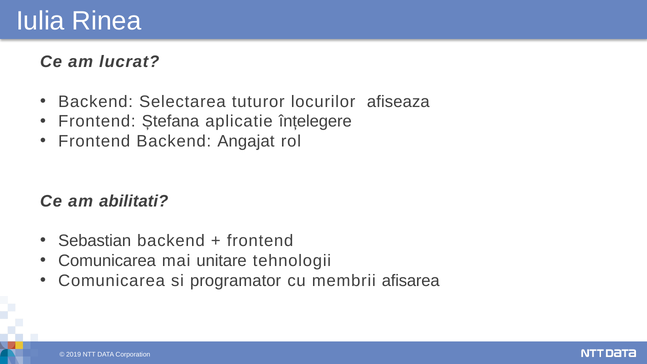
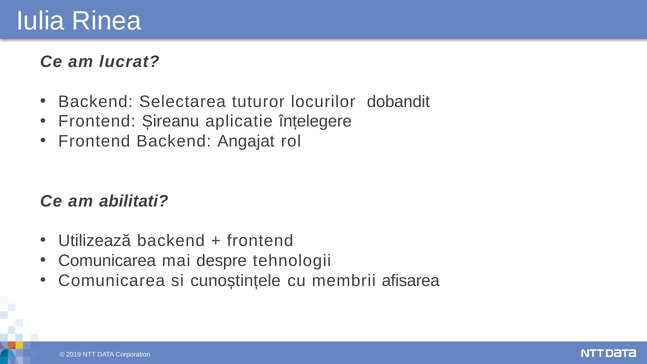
afiseaza: afiseaza -> dobandit
Ștefana: Ștefana -> Șireanu
Sebastian: Sebastian -> Utilizează
unitare: unitare -> despre
programator: programator -> cunoștințele
